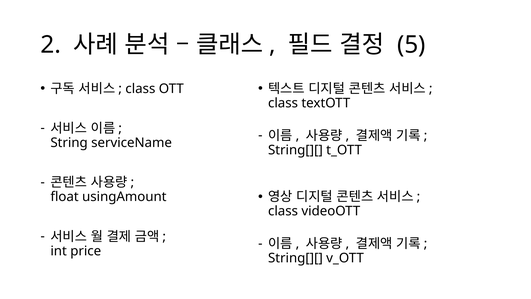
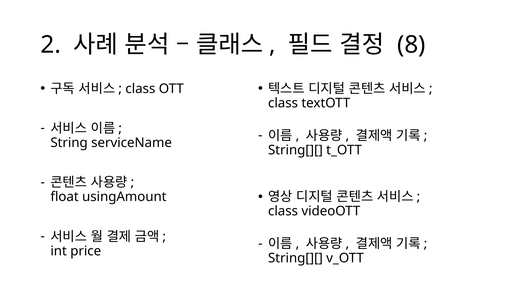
5: 5 -> 8
